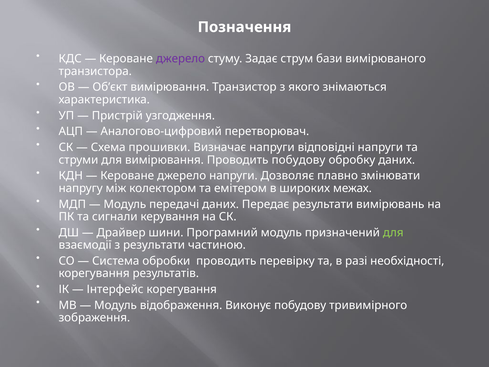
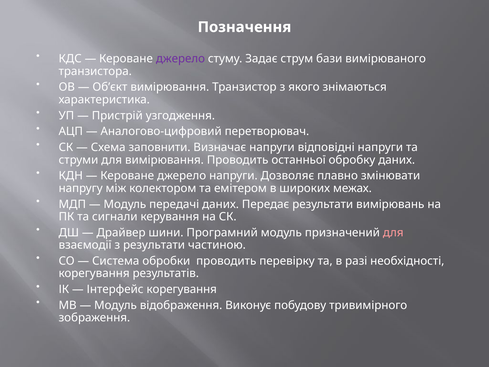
прошивки: прошивки -> заповнити
Проводить побудову: побудову -> останньої
для at (393, 232) colour: light green -> pink
